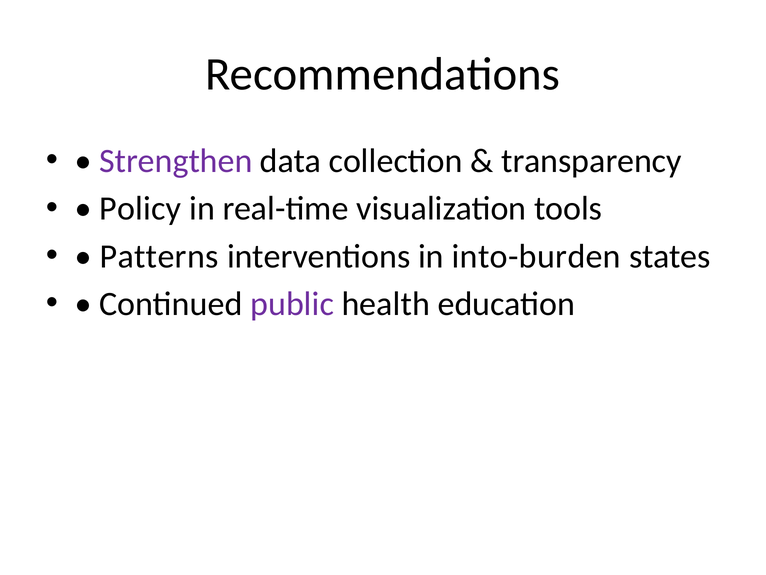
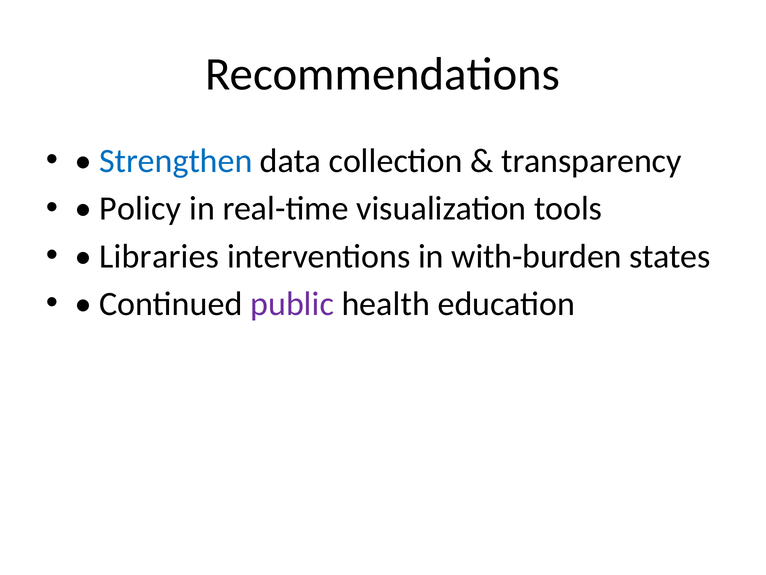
Strengthen colour: purple -> blue
Patterns: Patterns -> Libraries
into-burden: into-burden -> with-burden
